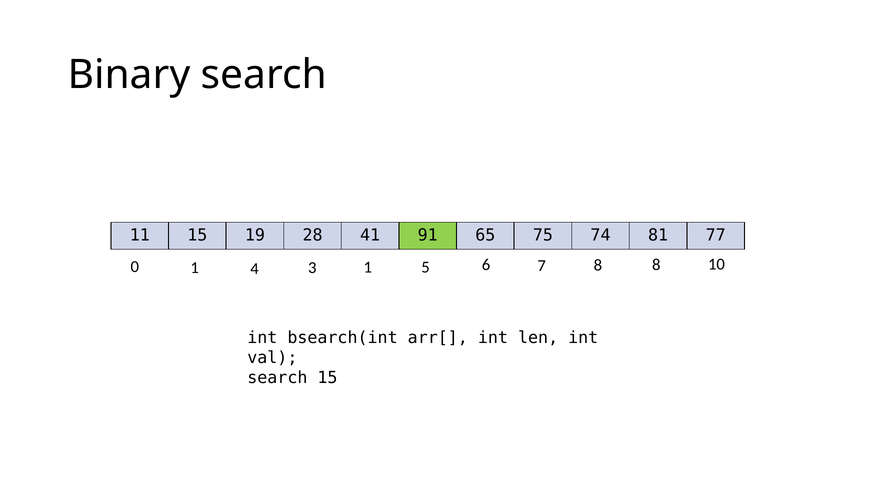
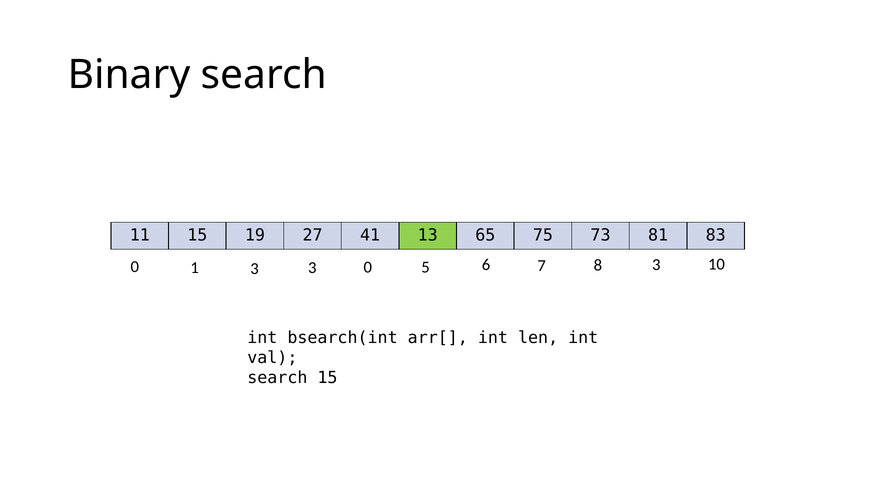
28: 28 -> 27
91: 91 -> 13
74: 74 -> 73
77: 77 -> 83
1 4: 4 -> 3
3 1: 1 -> 0
8 8: 8 -> 3
